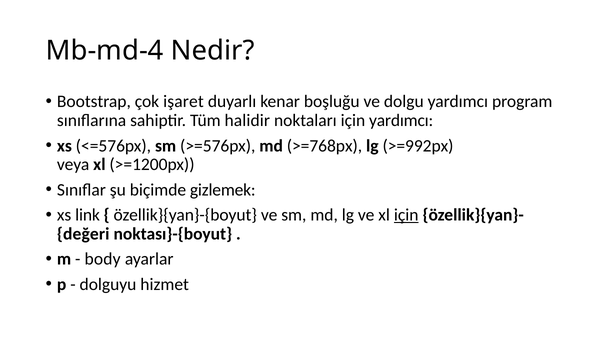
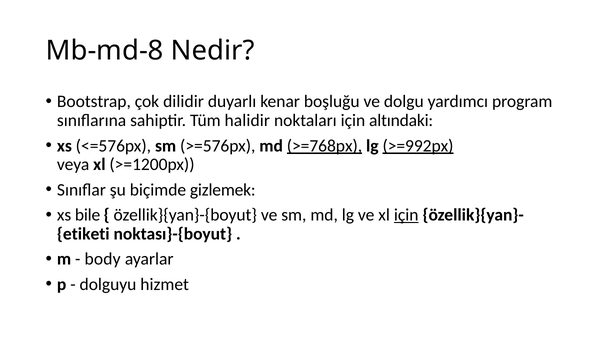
Mb-md-4: Mb-md-4 -> Mb-md-8
işaret: işaret -> dilidir
için yardımcı: yardımcı -> altındaki
>=768px underline: none -> present
>=992px underline: none -> present
link: link -> bile
değeri: değeri -> etiketi
